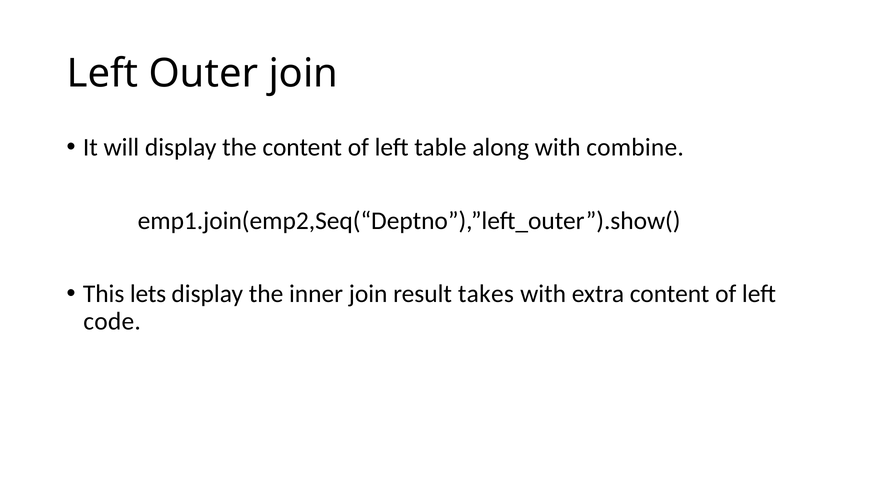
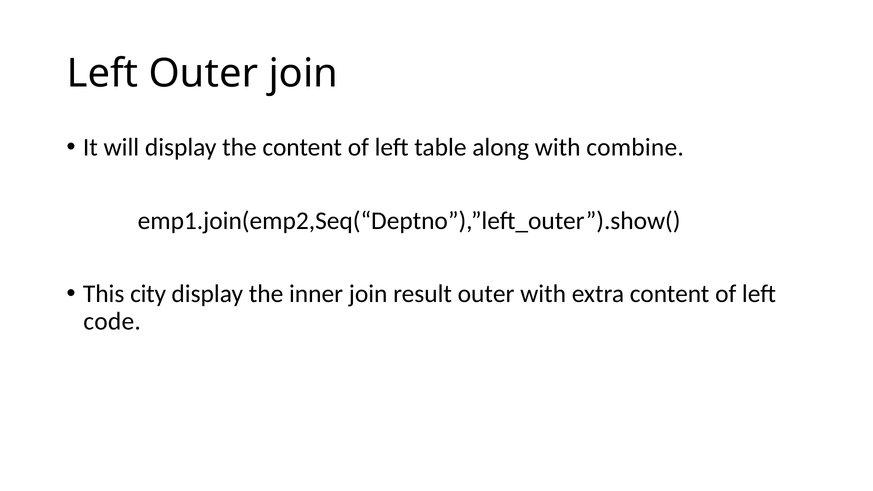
lets: lets -> city
result takes: takes -> outer
